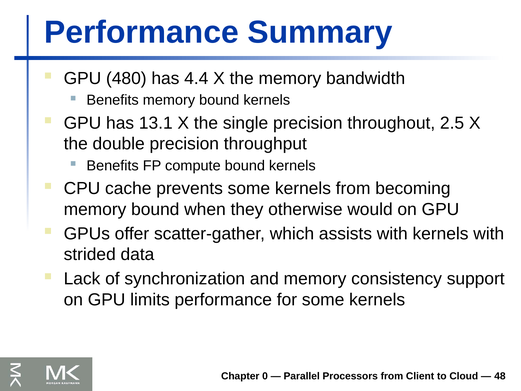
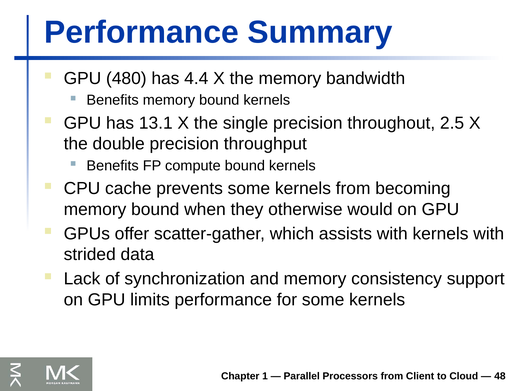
0: 0 -> 1
